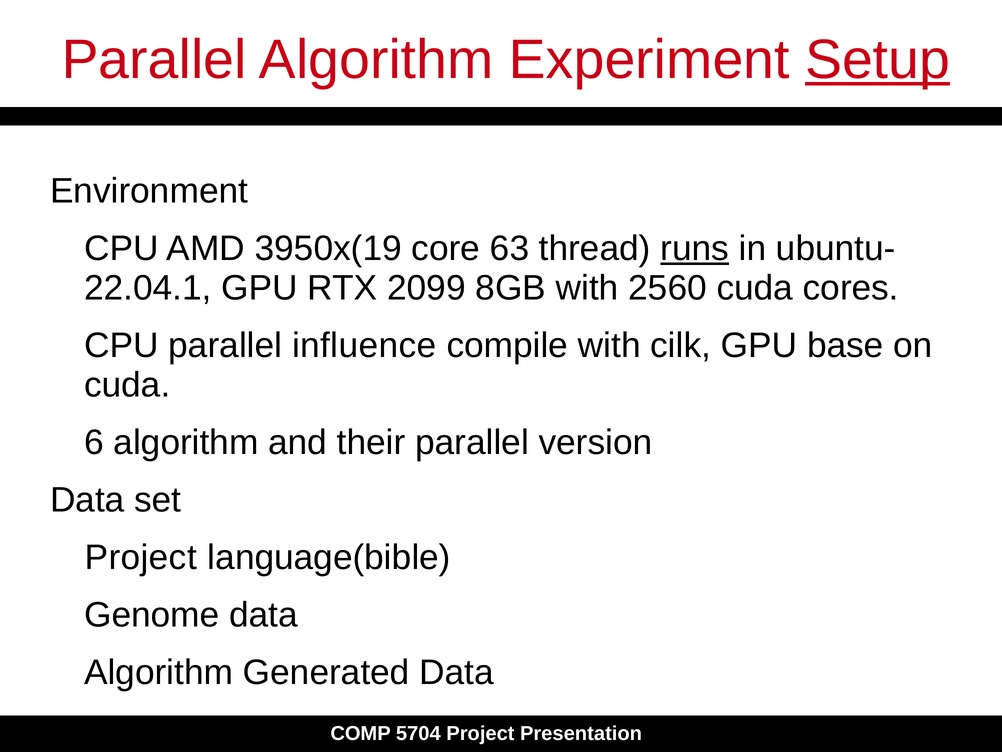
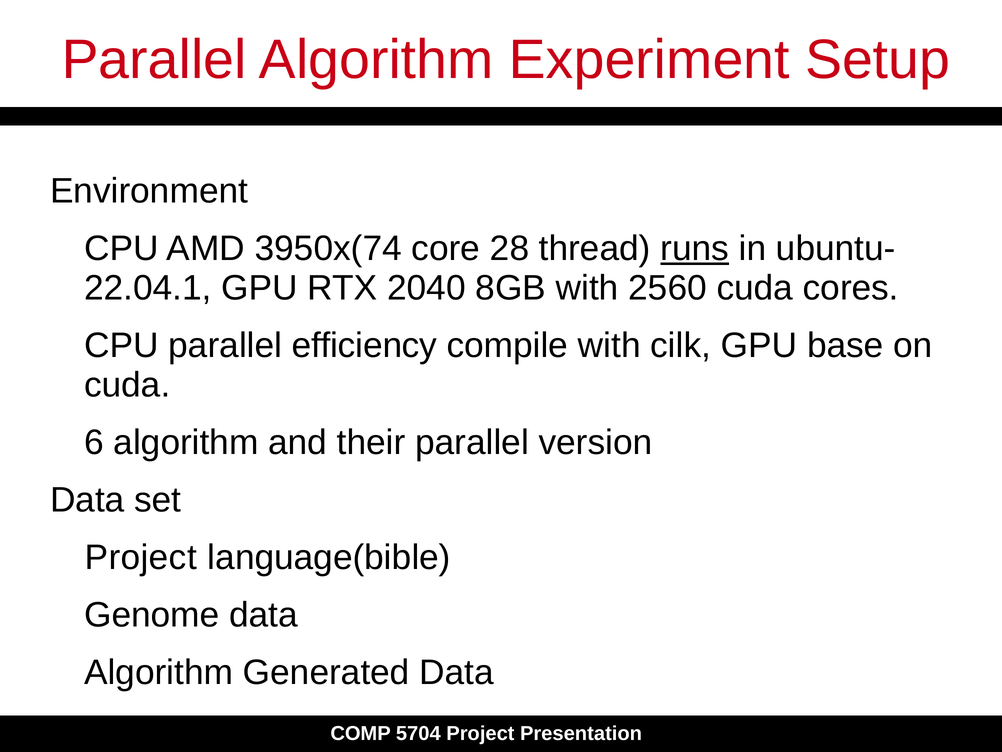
Setup underline: present -> none
3950x(19: 3950x(19 -> 3950x(74
63: 63 -> 28
2099: 2099 -> 2040
influence: influence -> efficiency
